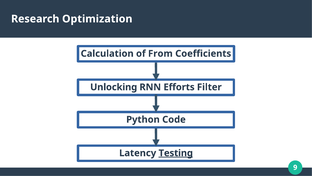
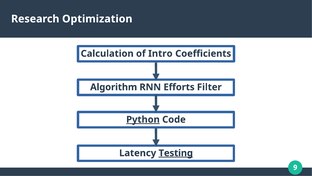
From: From -> Intro
Unlocking: Unlocking -> Algorithm
Python underline: none -> present
